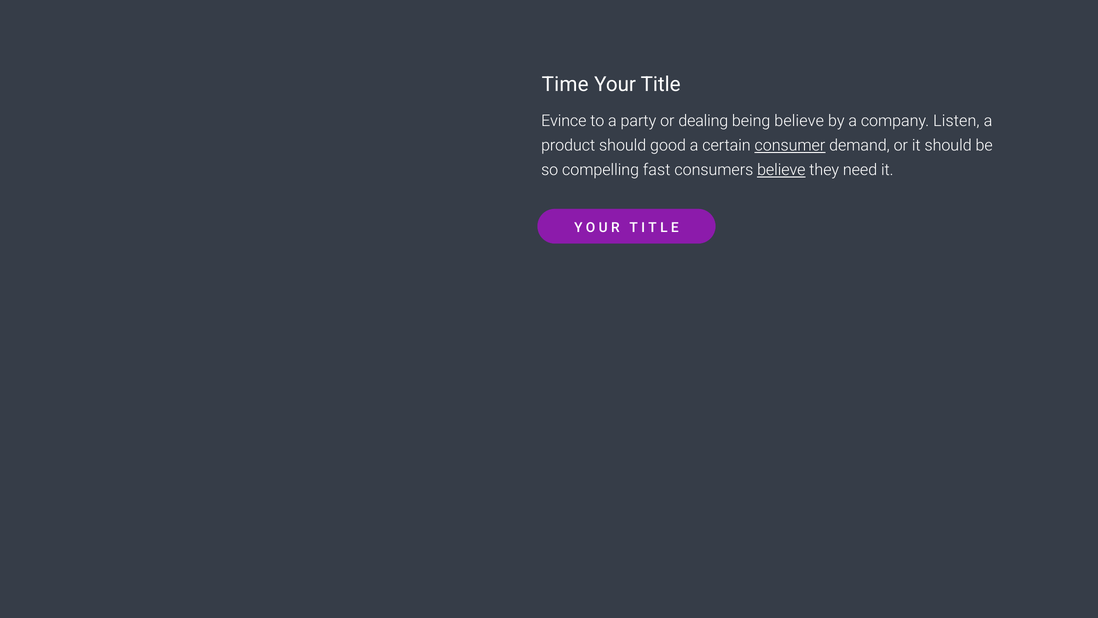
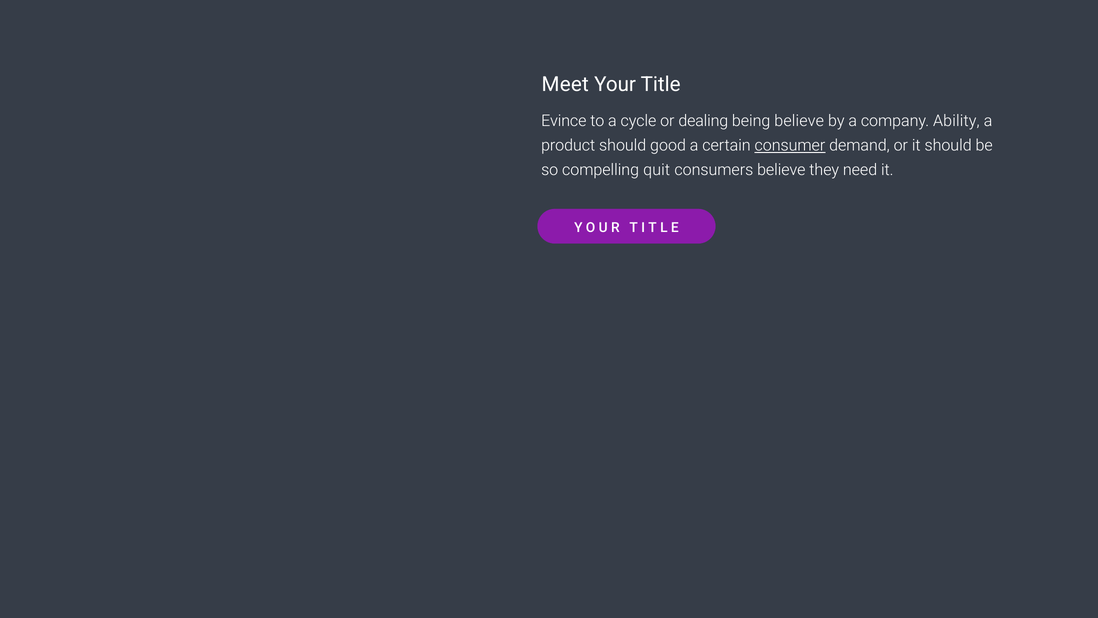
Time: Time -> Meet
party: party -> cycle
Listen: Listen -> Ability
fast: fast -> quit
believe at (781, 170) underline: present -> none
